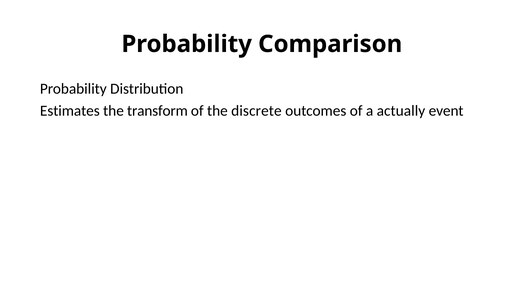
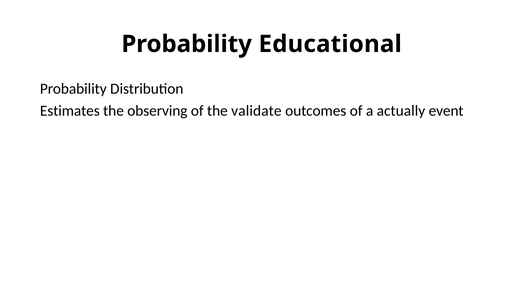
Comparison: Comparison -> Educational
transform: transform -> observing
discrete: discrete -> validate
